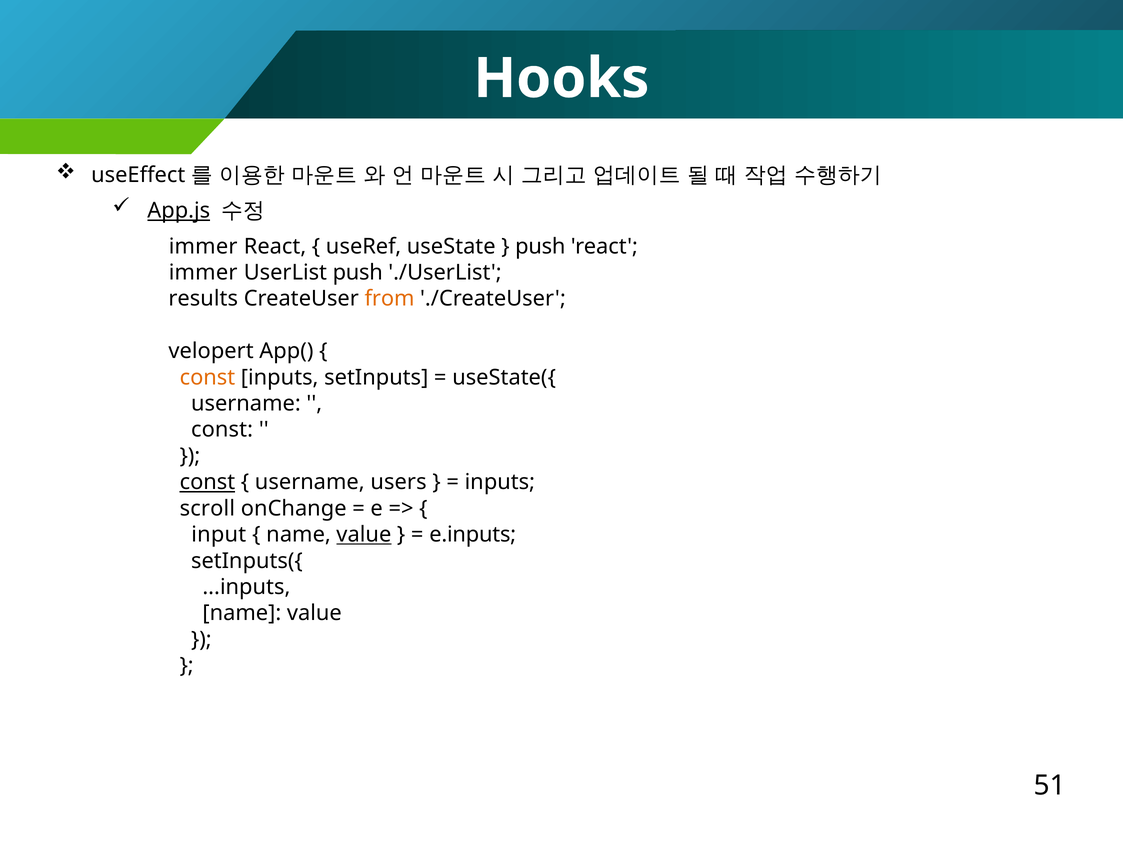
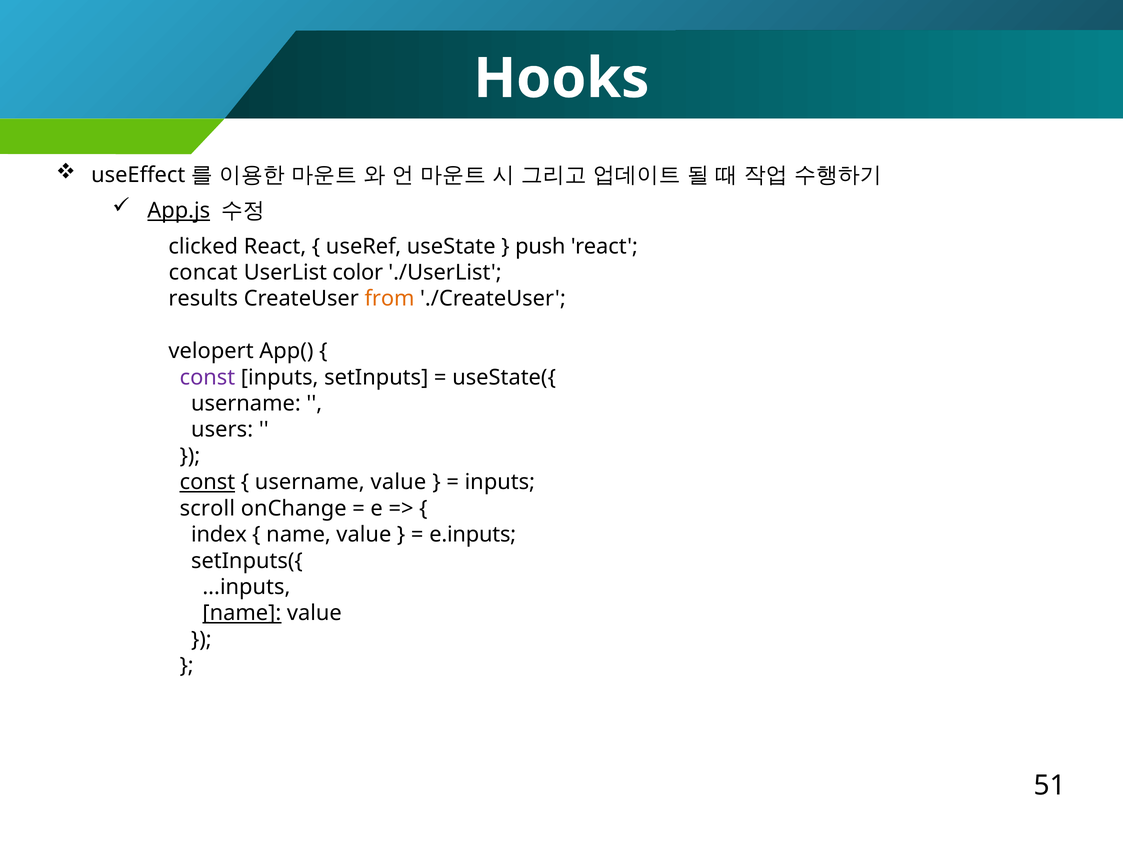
immer at (203, 246): immer -> clicked
immer at (203, 273): immer -> concat
UserList push: push -> color
const at (207, 377) colour: orange -> purple
const at (222, 430): const -> users
username users: users -> value
input: input -> index
value at (364, 535) underline: present -> none
name at (242, 613) underline: none -> present
